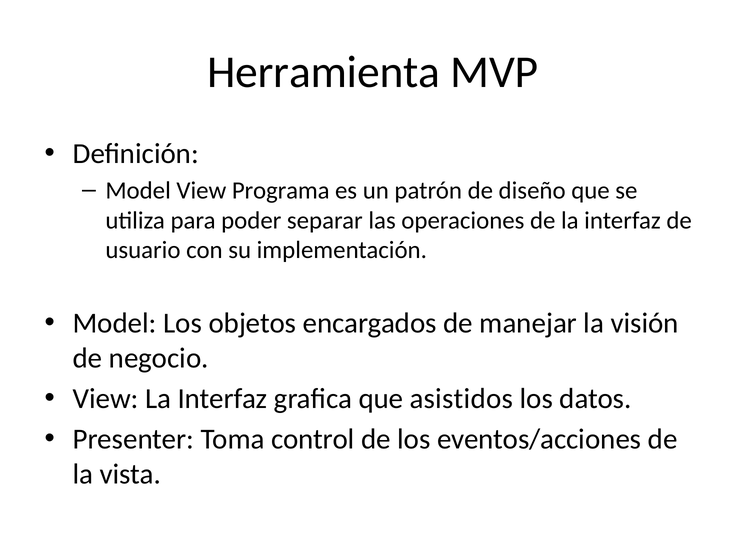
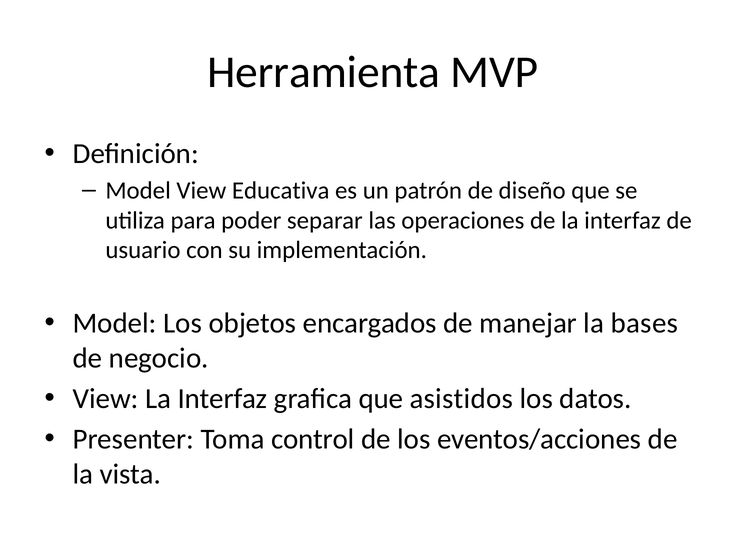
Programa: Programa -> Educativa
visión: visión -> bases
